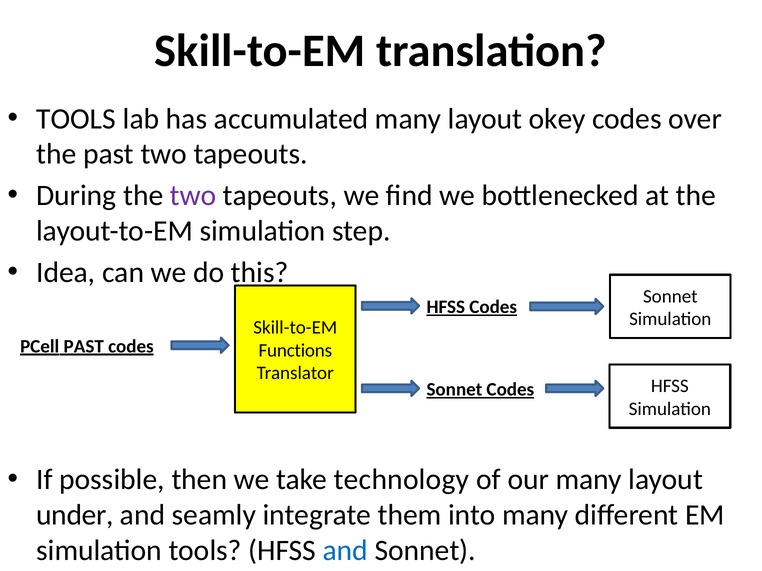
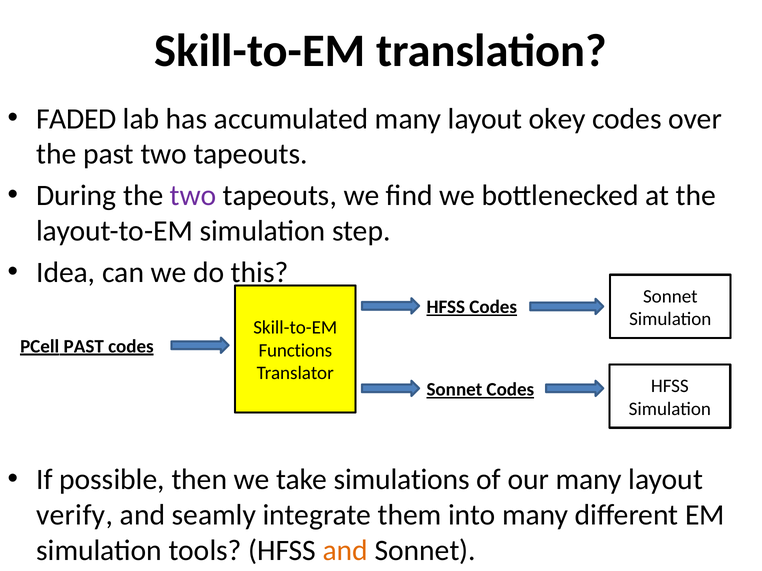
TOOLS at (76, 119): TOOLS -> FADED
technology: technology -> simulations
under: under -> verify
and at (345, 551) colour: blue -> orange
